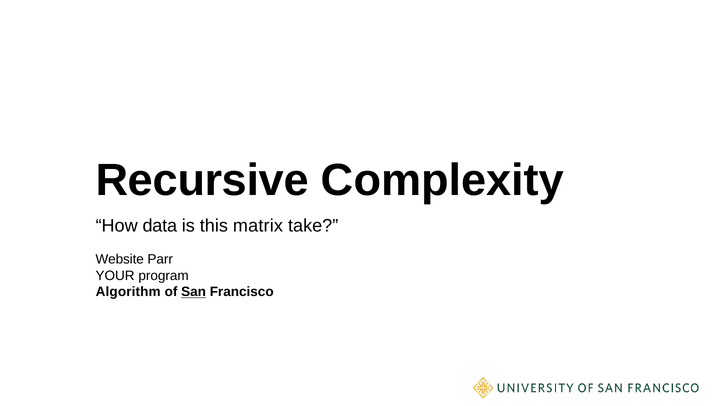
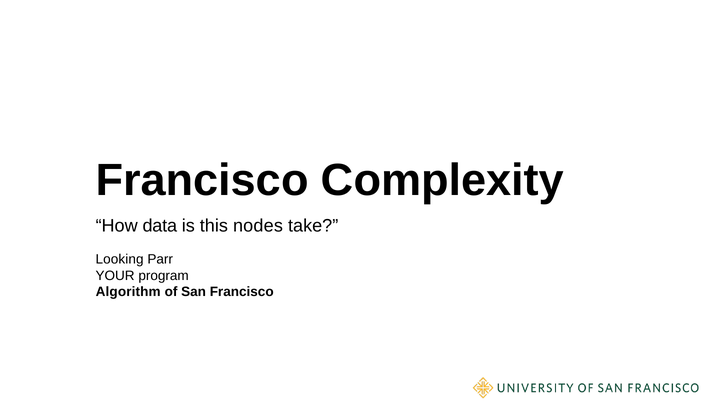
Recursive at (202, 180): Recursive -> Francisco
matrix: matrix -> nodes
Website: Website -> Looking
San underline: present -> none
